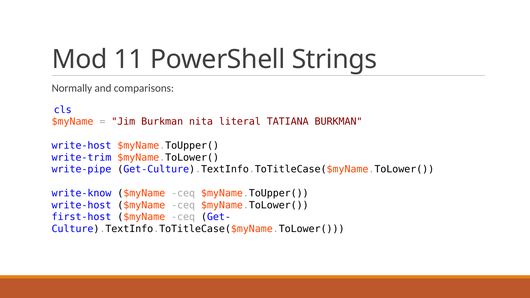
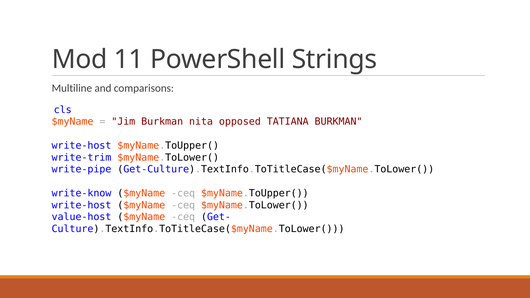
Normally: Normally -> Multiline
literal: literal -> opposed
first-host: first-host -> value-host
